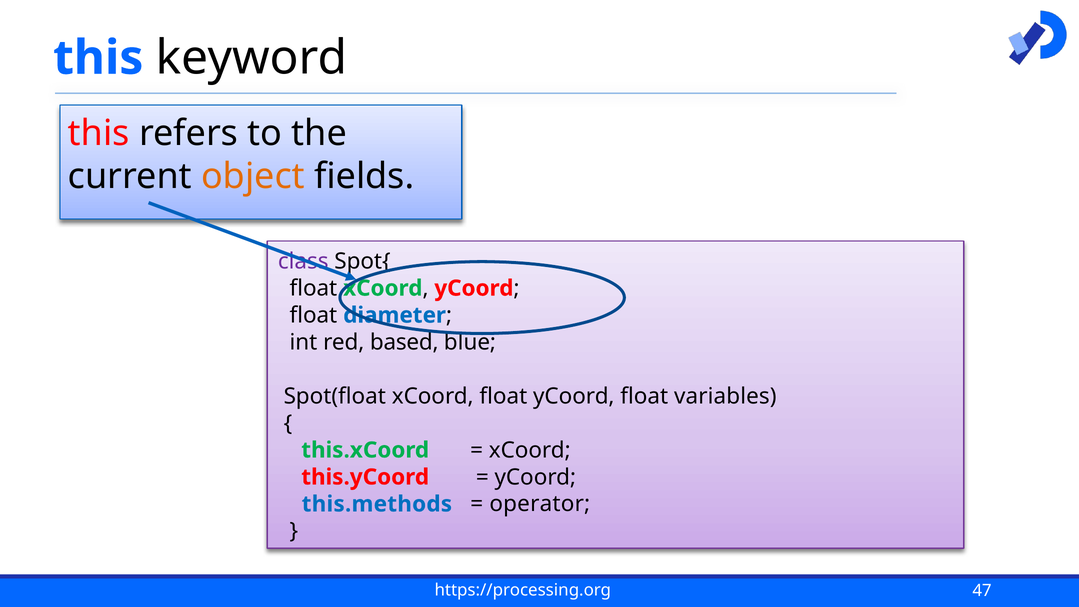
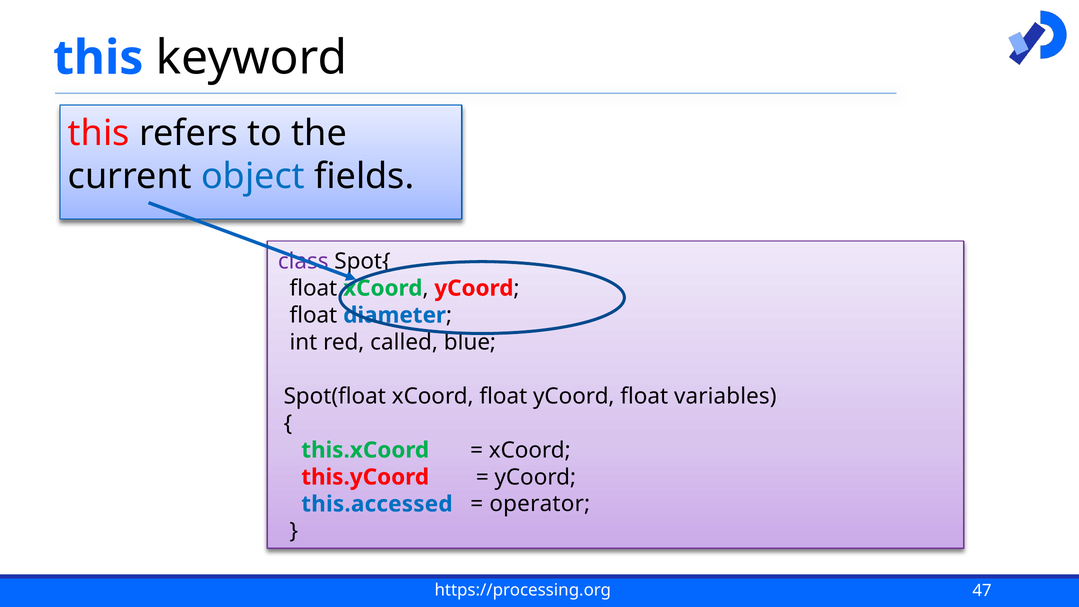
object colour: orange -> blue
based: based -> called
this.methods: this.methods -> this.accessed
